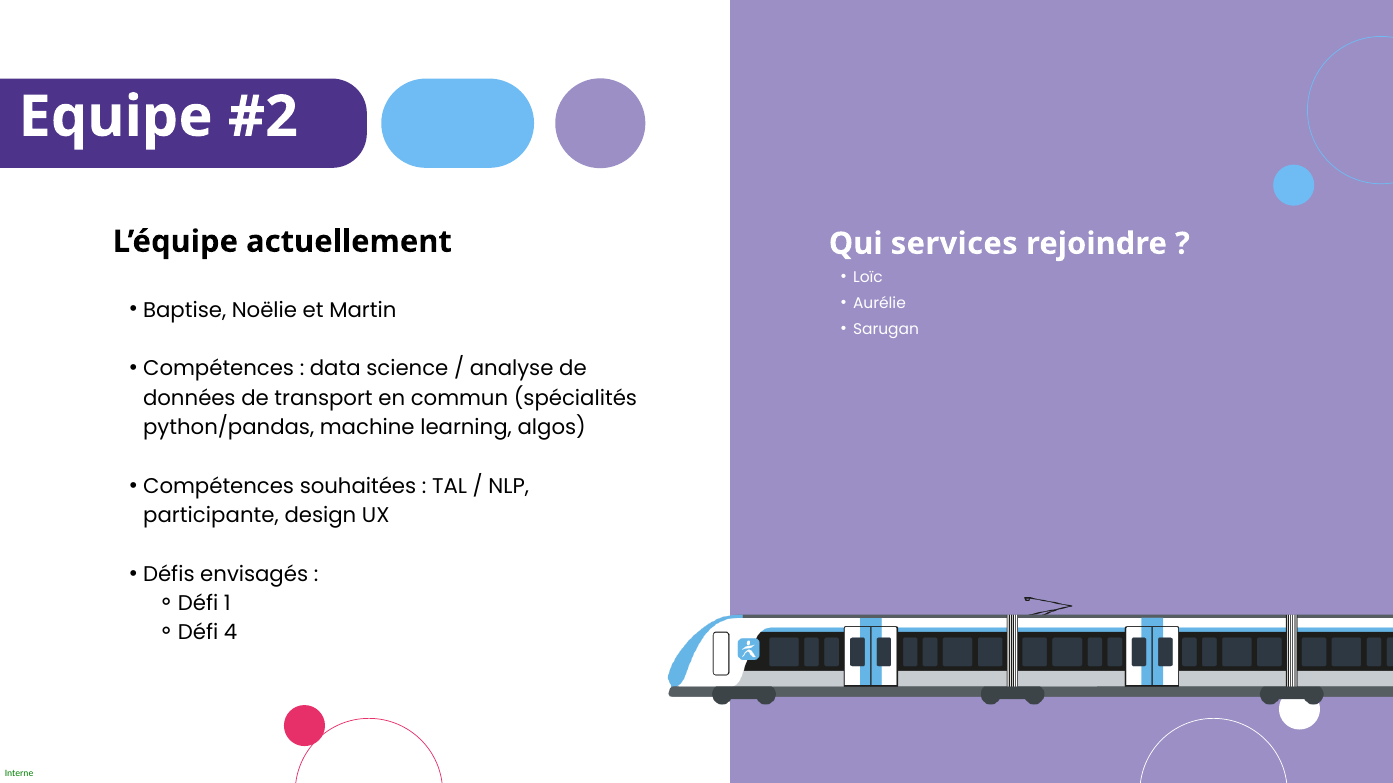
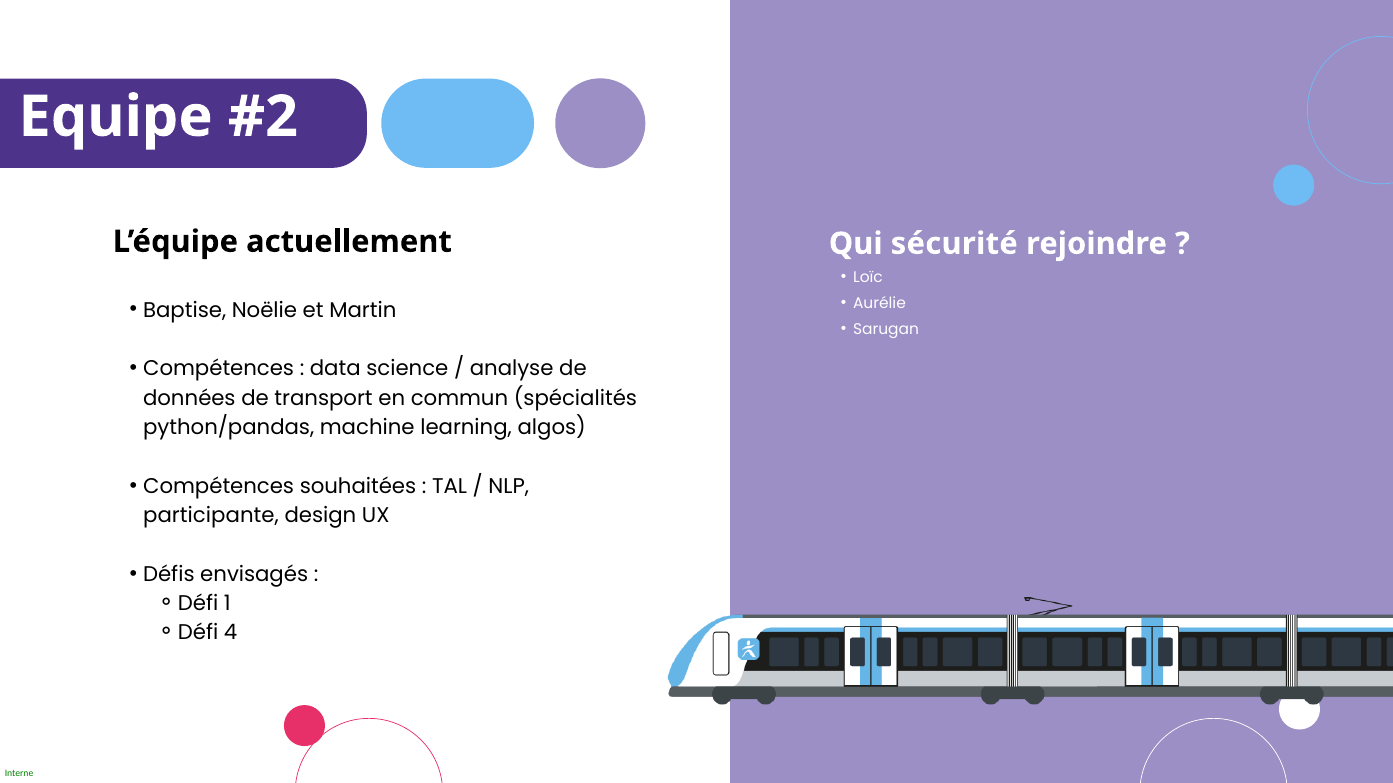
services: services -> sécurité
